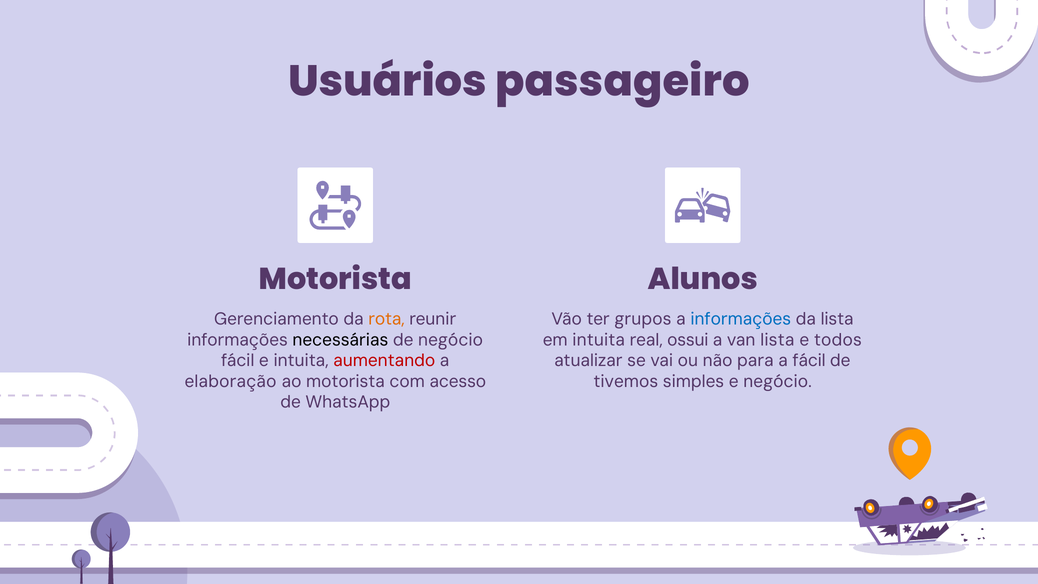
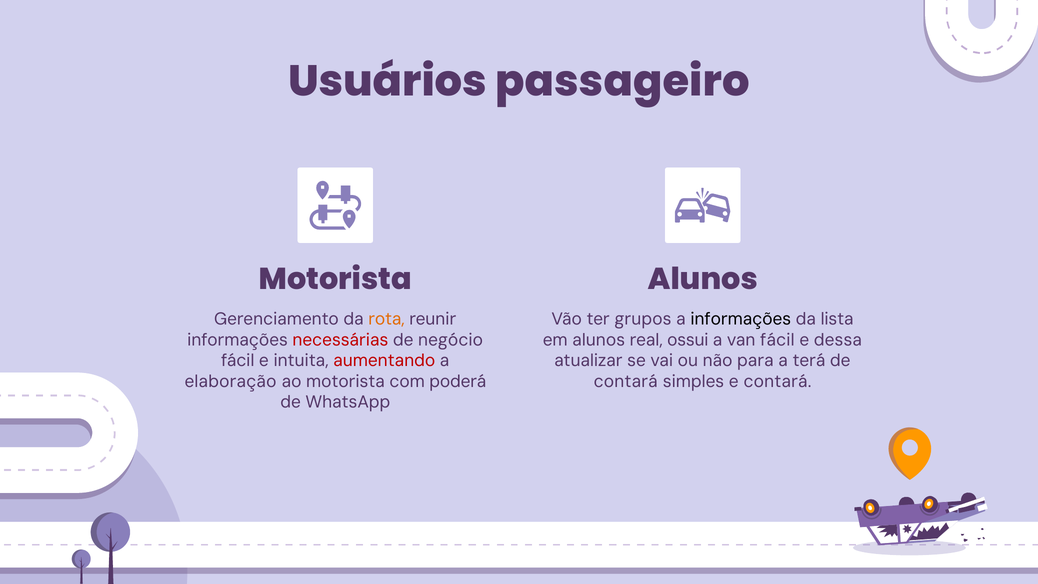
informações at (741, 319) colour: blue -> black
necessárias colour: black -> red
em intuita: intuita -> alunos
van lista: lista -> fácil
todos: todos -> dessa
a fácil: fácil -> terá
acesso: acesso -> poderá
tivemos at (626, 381): tivemos -> contará
e negócio: negócio -> contará
